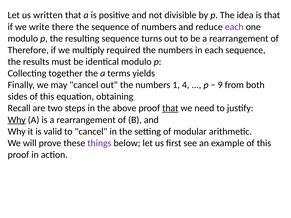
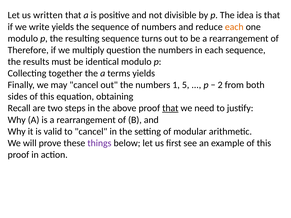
write there: there -> yields
each at (234, 27) colour: purple -> orange
required: required -> question
4: 4 -> 5
9: 9 -> 2
Why at (17, 120) underline: present -> none
